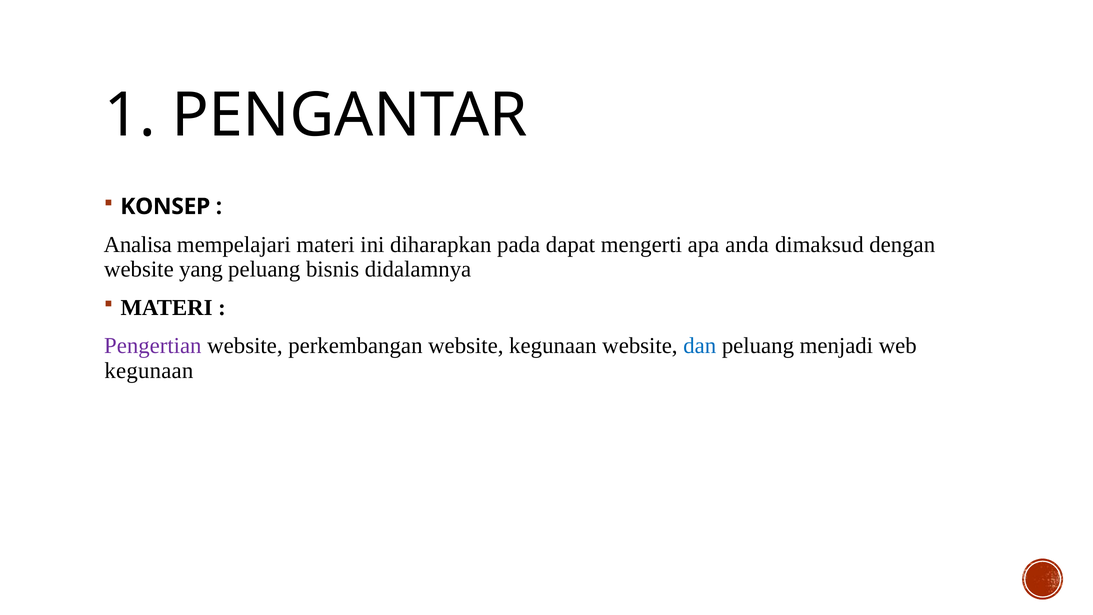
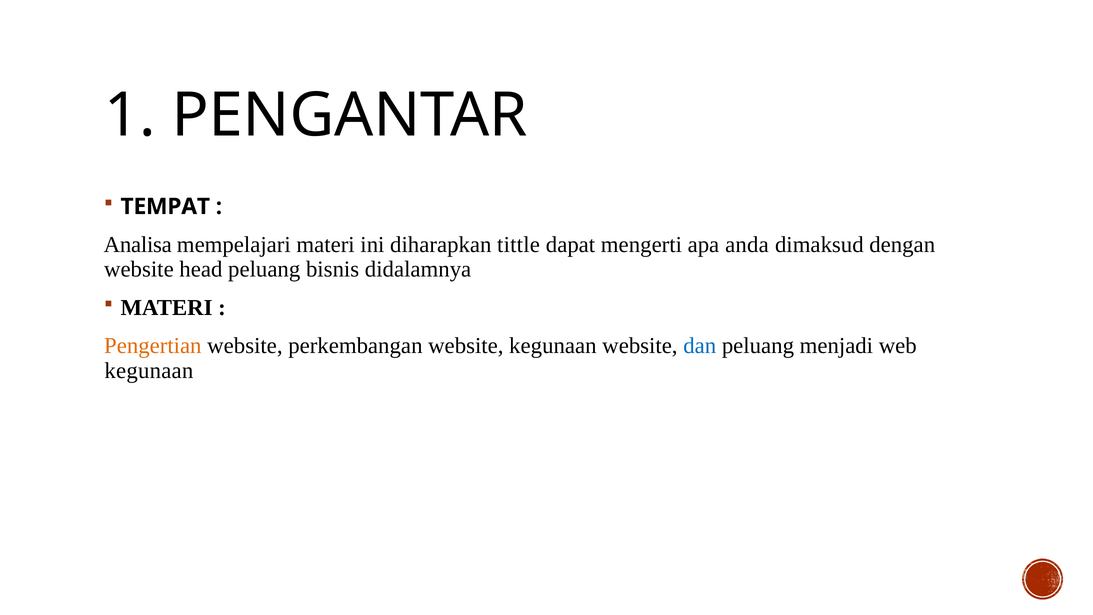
KONSEP: KONSEP -> TEMPAT
pada: pada -> tittle
yang: yang -> head
Pengertian colour: purple -> orange
